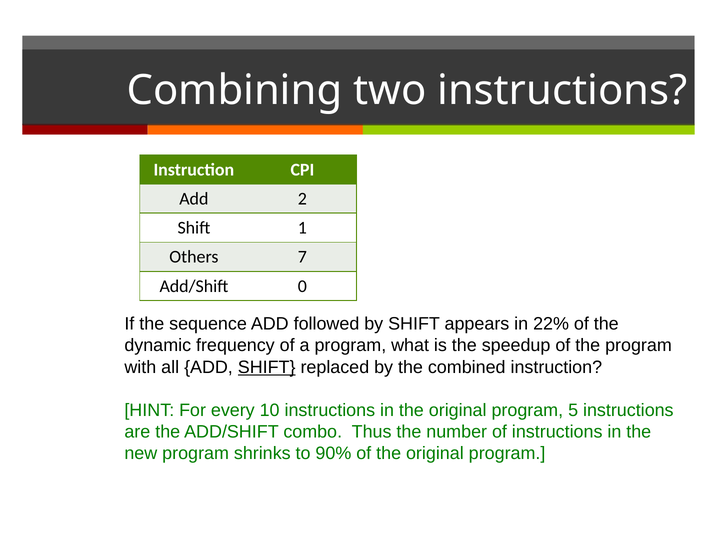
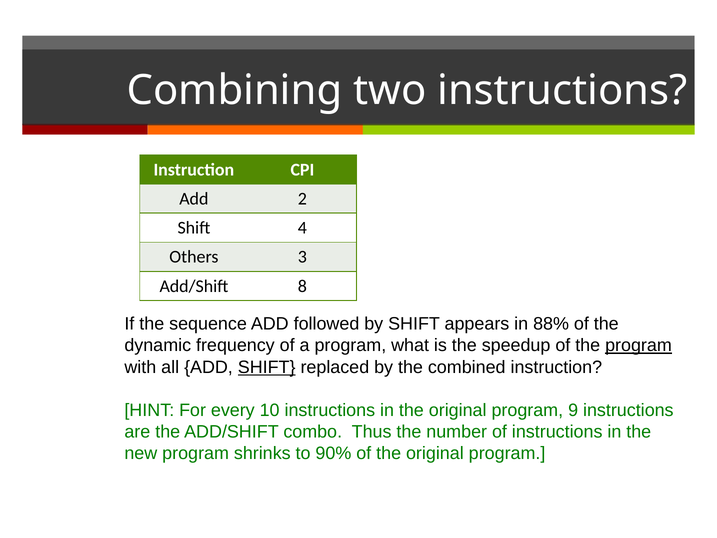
1: 1 -> 4
7: 7 -> 3
0: 0 -> 8
22%: 22% -> 88%
program at (638, 345) underline: none -> present
5: 5 -> 9
